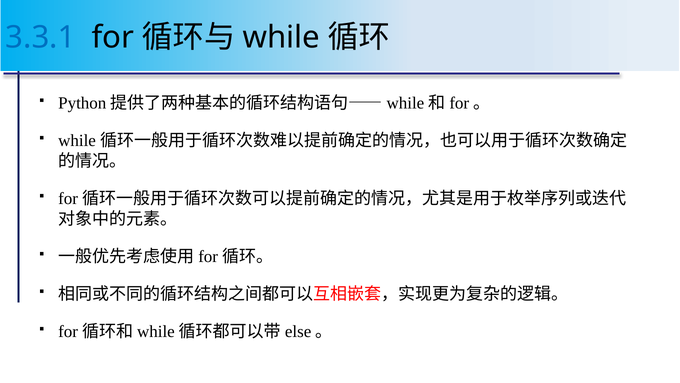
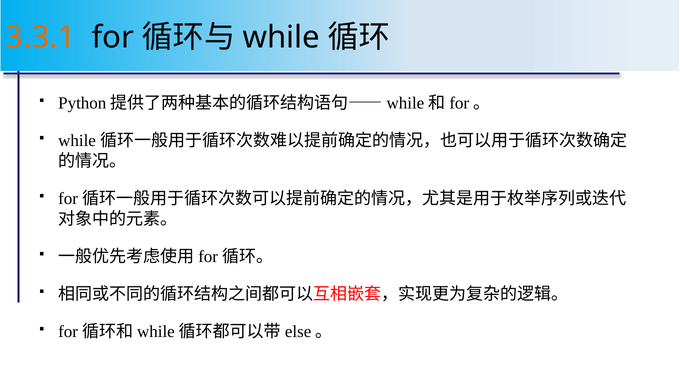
3.3.1 colour: blue -> orange
